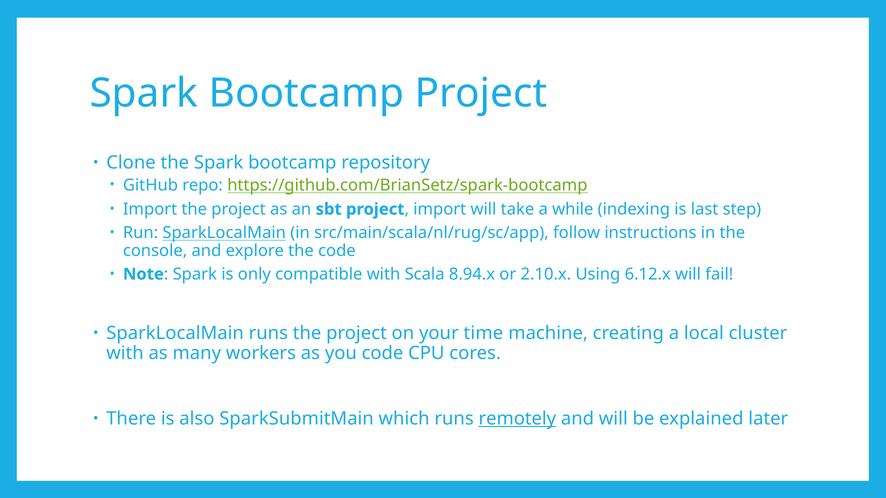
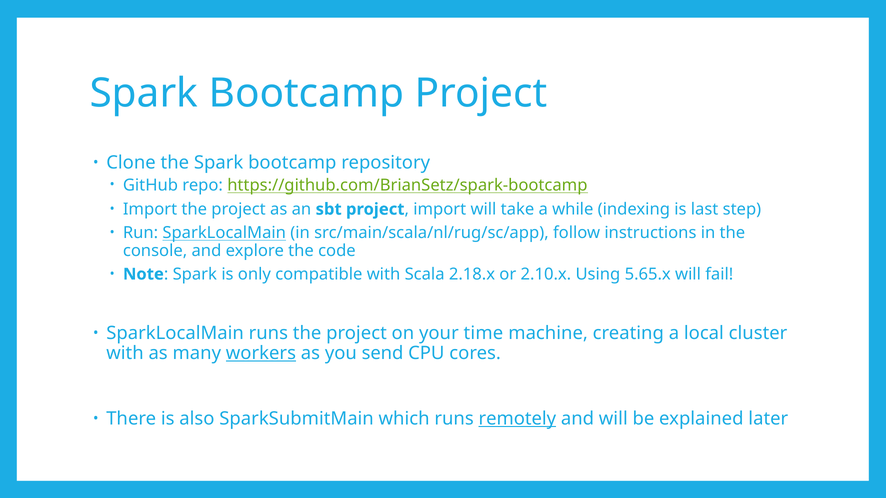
8.94.x: 8.94.x -> 2.18.x
6.12.x: 6.12.x -> 5.65.x
workers underline: none -> present
you code: code -> send
